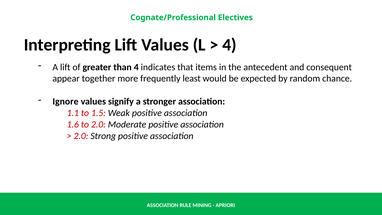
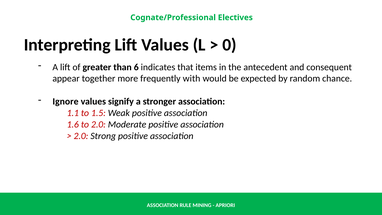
4 at (229, 45): 4 -> 0
than 4: 4 -> 6
least: least -> with
